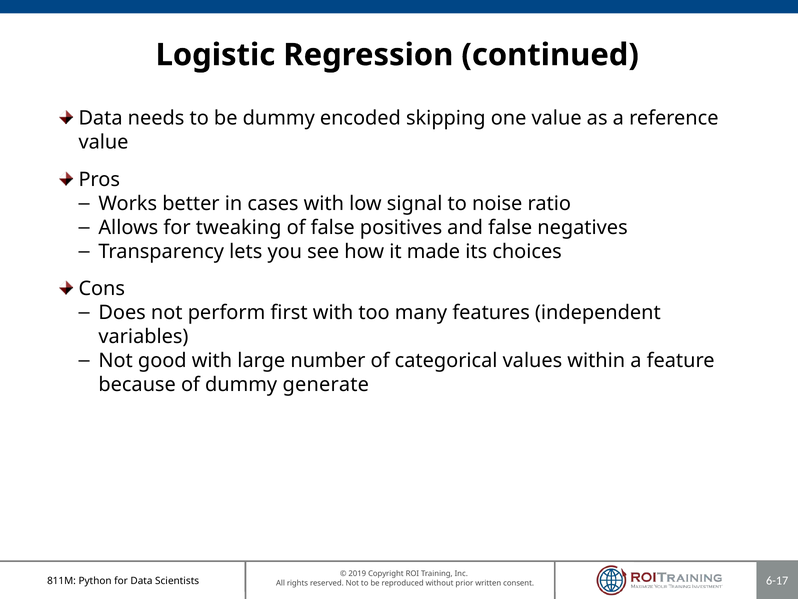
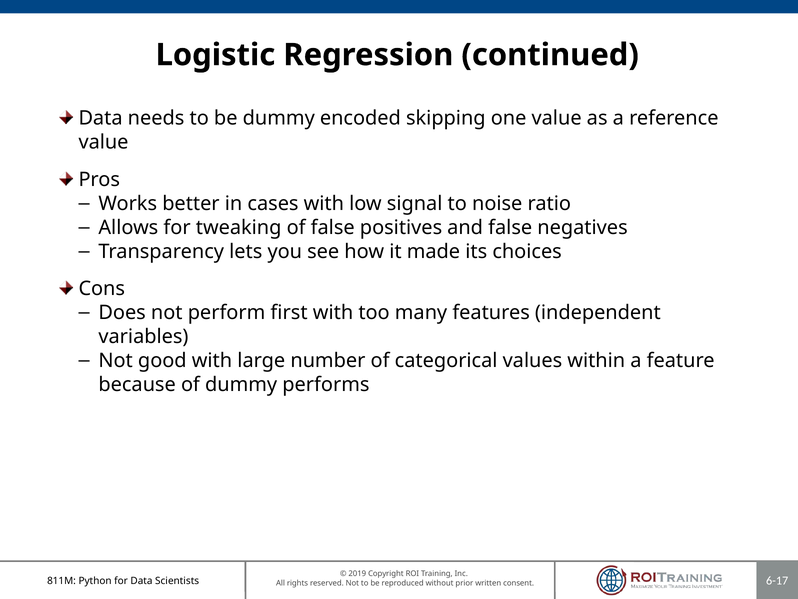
generate: generate -> performs
